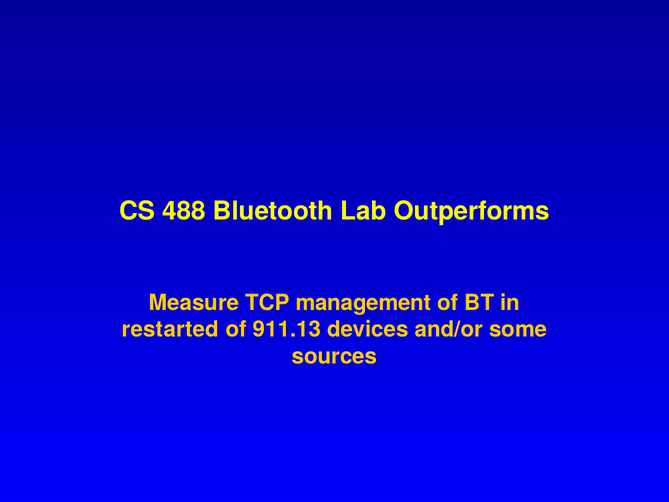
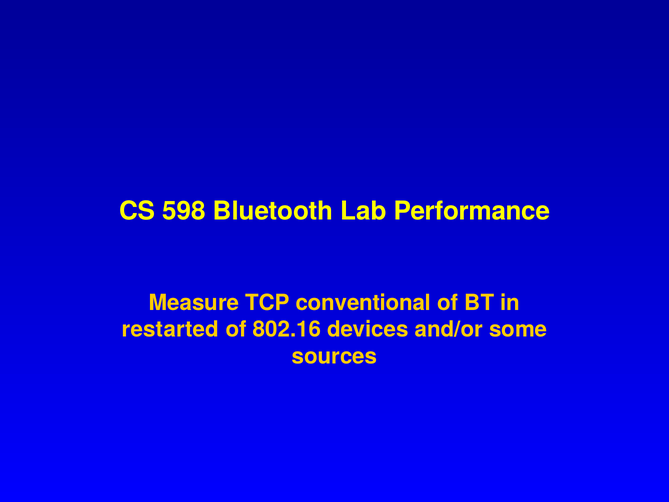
488: 488 -> 598
Outperforms: Outperforms -> Performance
management: management -> conventional
911.13: 911.13 -> 802.16
